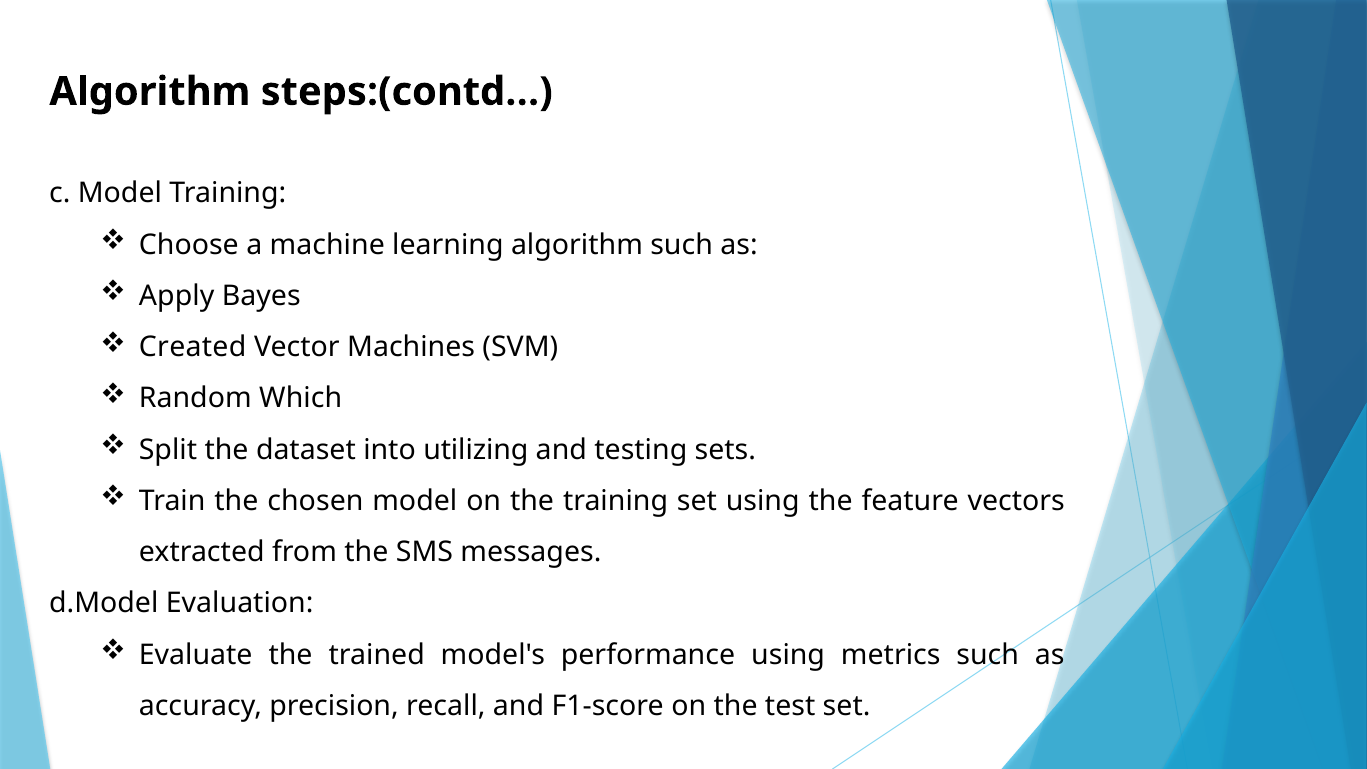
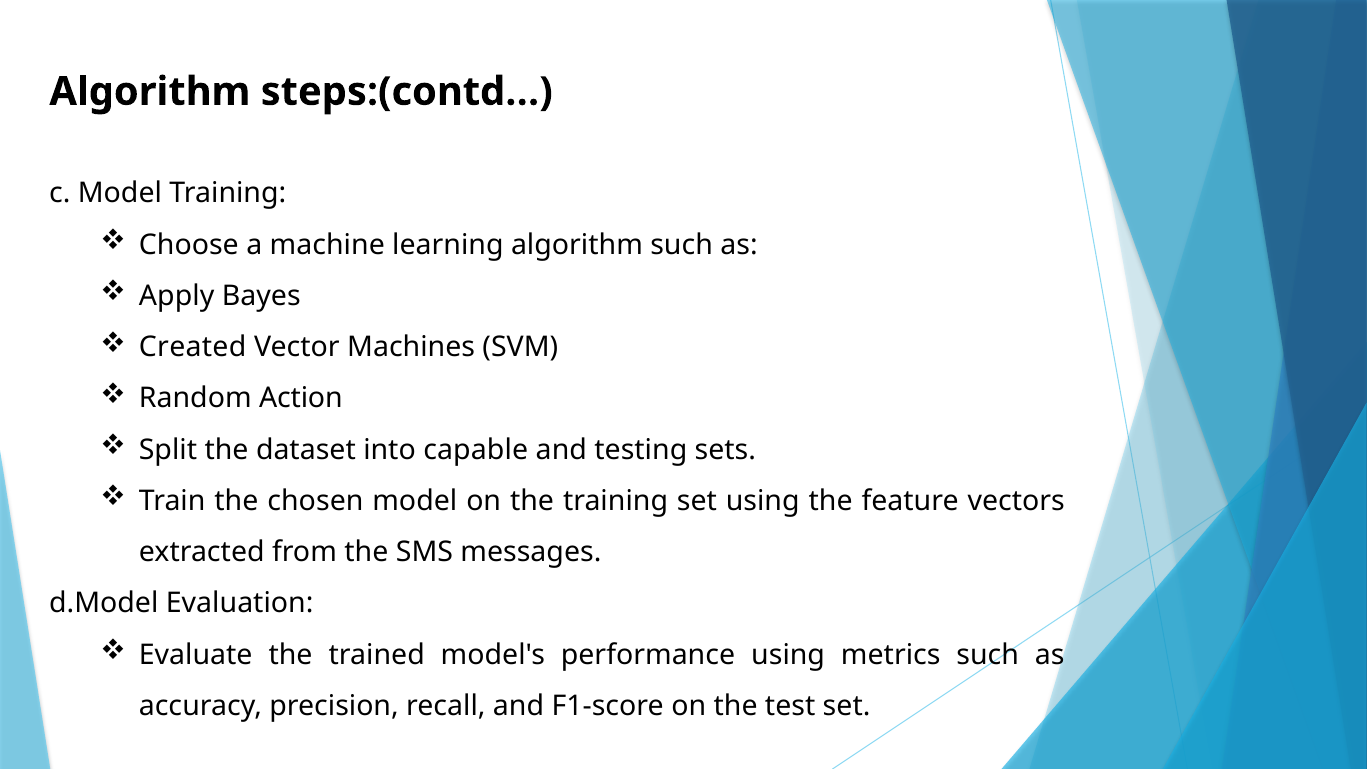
Which: Which -> Action
utilizing: utilizing -> capable
